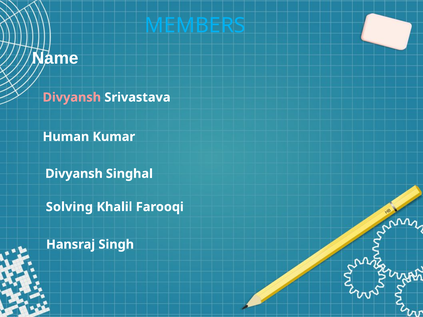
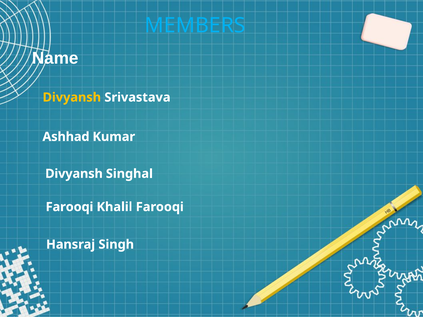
Divyansh at (72, 97) colour: pink -> yellow
Human: Human -> Ashhad
Solving at (69, 207): Solving -> Farooqi
